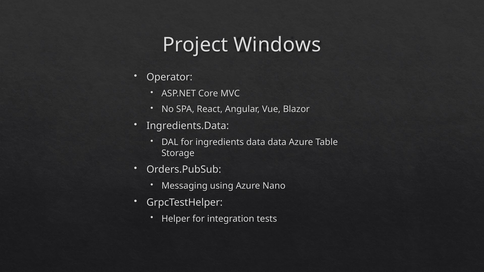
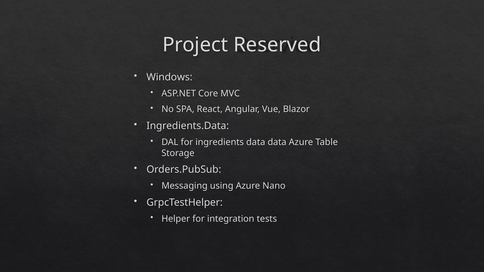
Windows: Windows -> Reserved
Operator: Operator -> Windows
